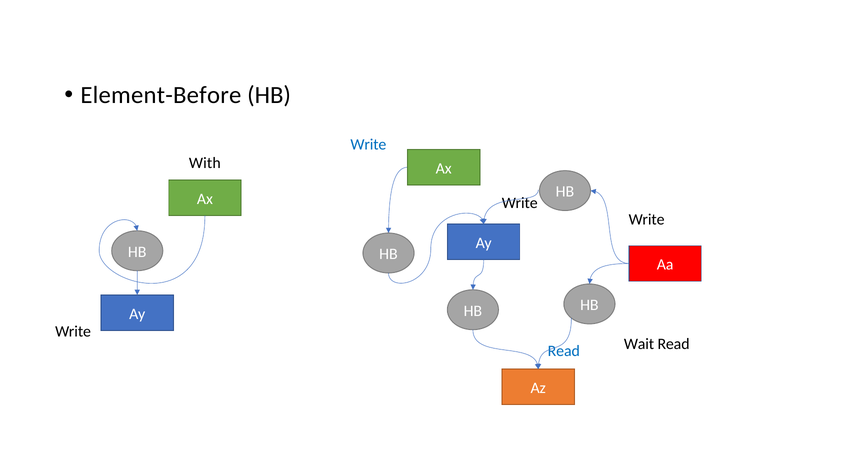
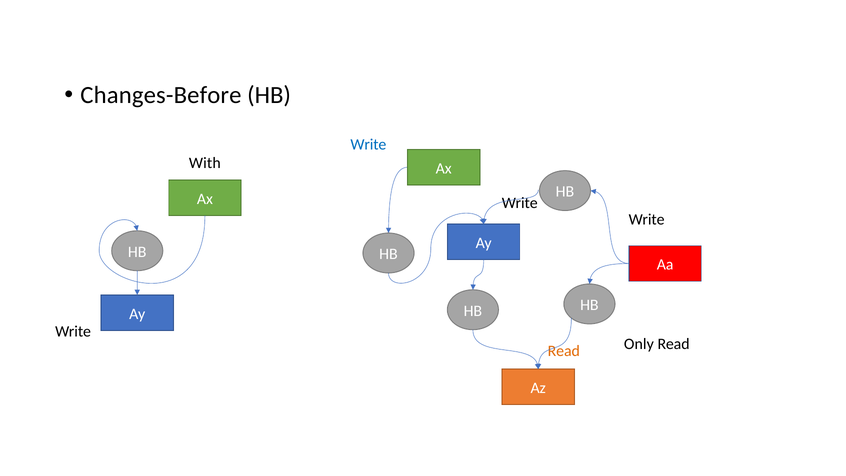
Element-Before: Element-Before -> Changes-Before
Wait: Wait -> Only
Read at (564, 351) colour: blue -> orange
